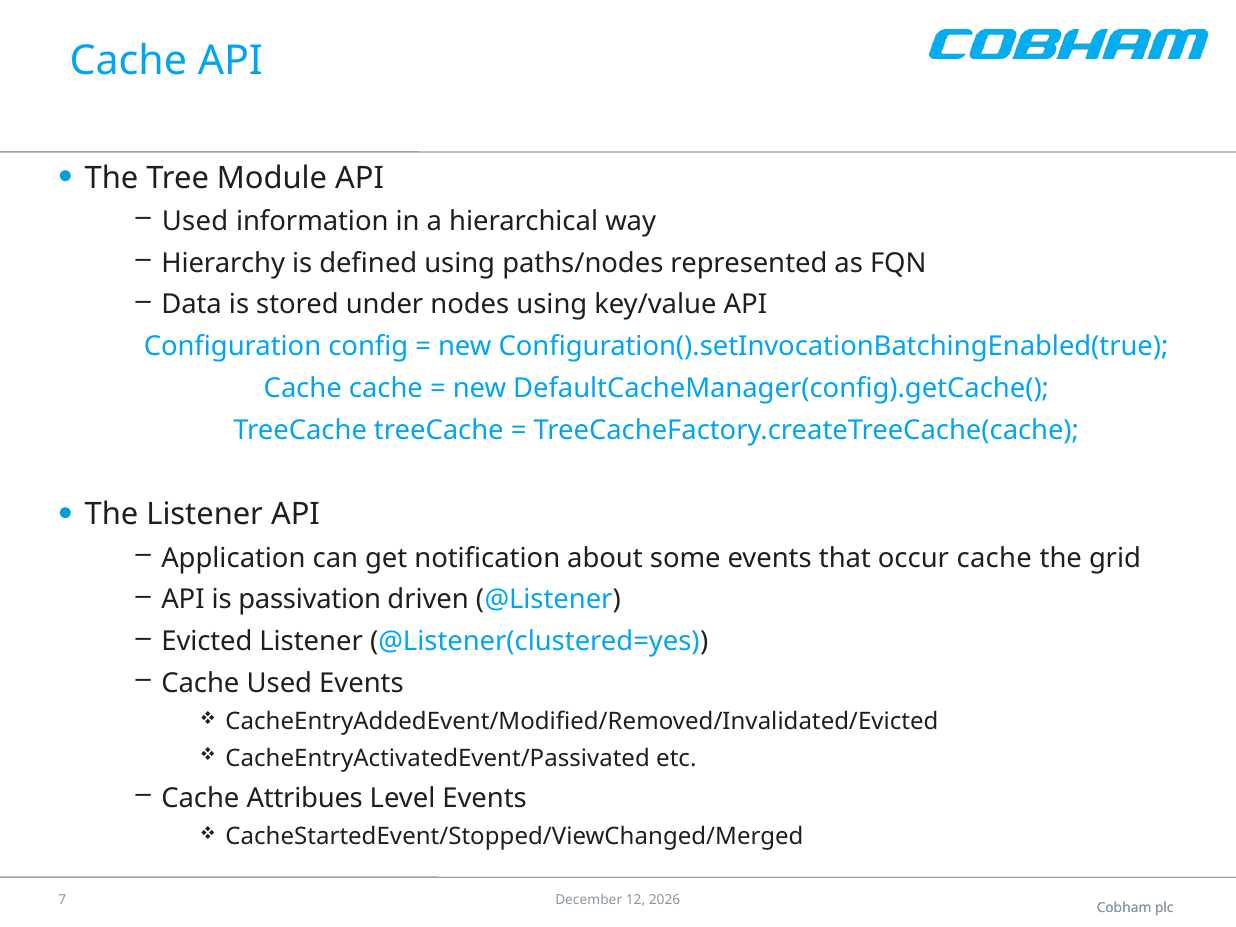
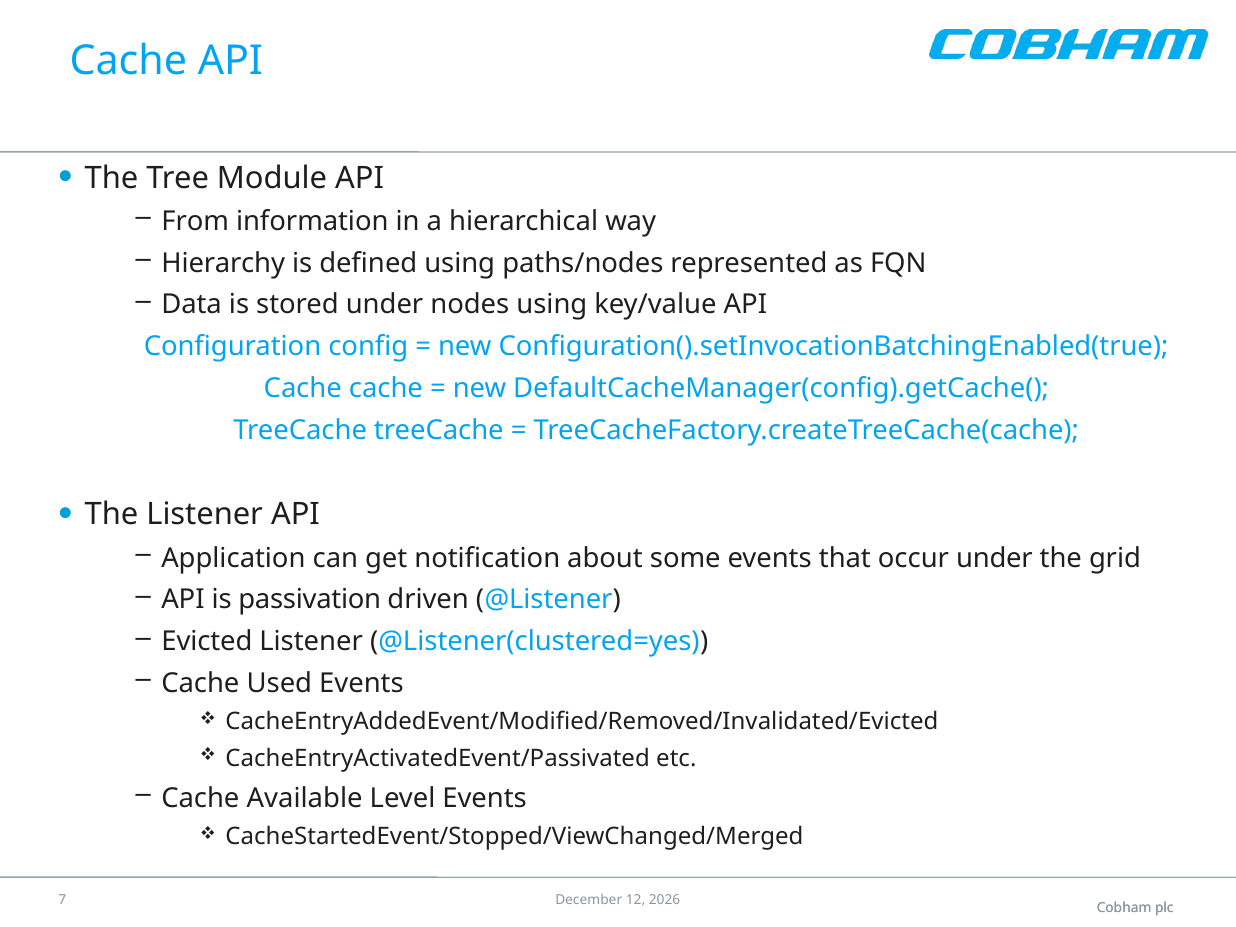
Used at (195, 221): Used -> From
occur cache: cache -> under
Attribues: Attribues -> Available
